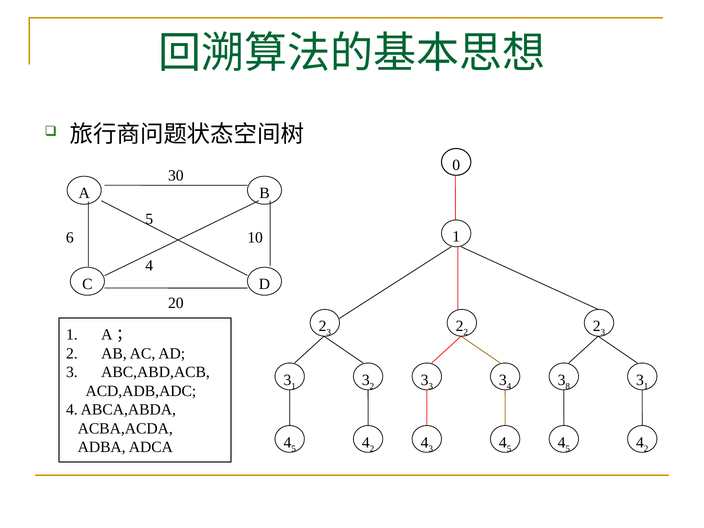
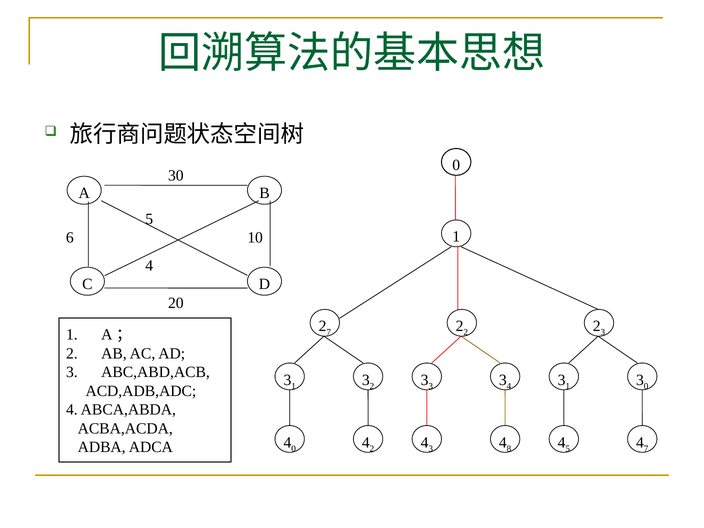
3 at (329, 332): 3 -> 7
8 at (568, 386): 8 -> 1
1 at (646, 386): 1 -> 0
5 at (294, 449): 5 -> 0
5 at (509, 449): 5 -> 8
2 at (646, 449): 2 -> 7
